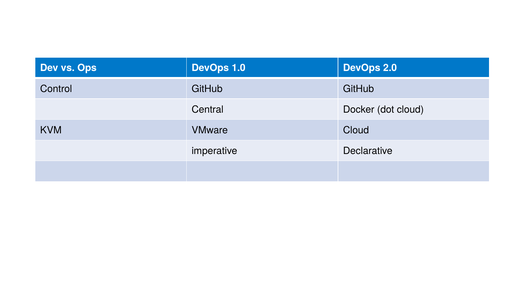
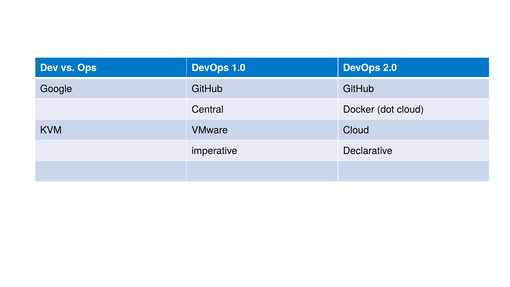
Control: Control -> Google
